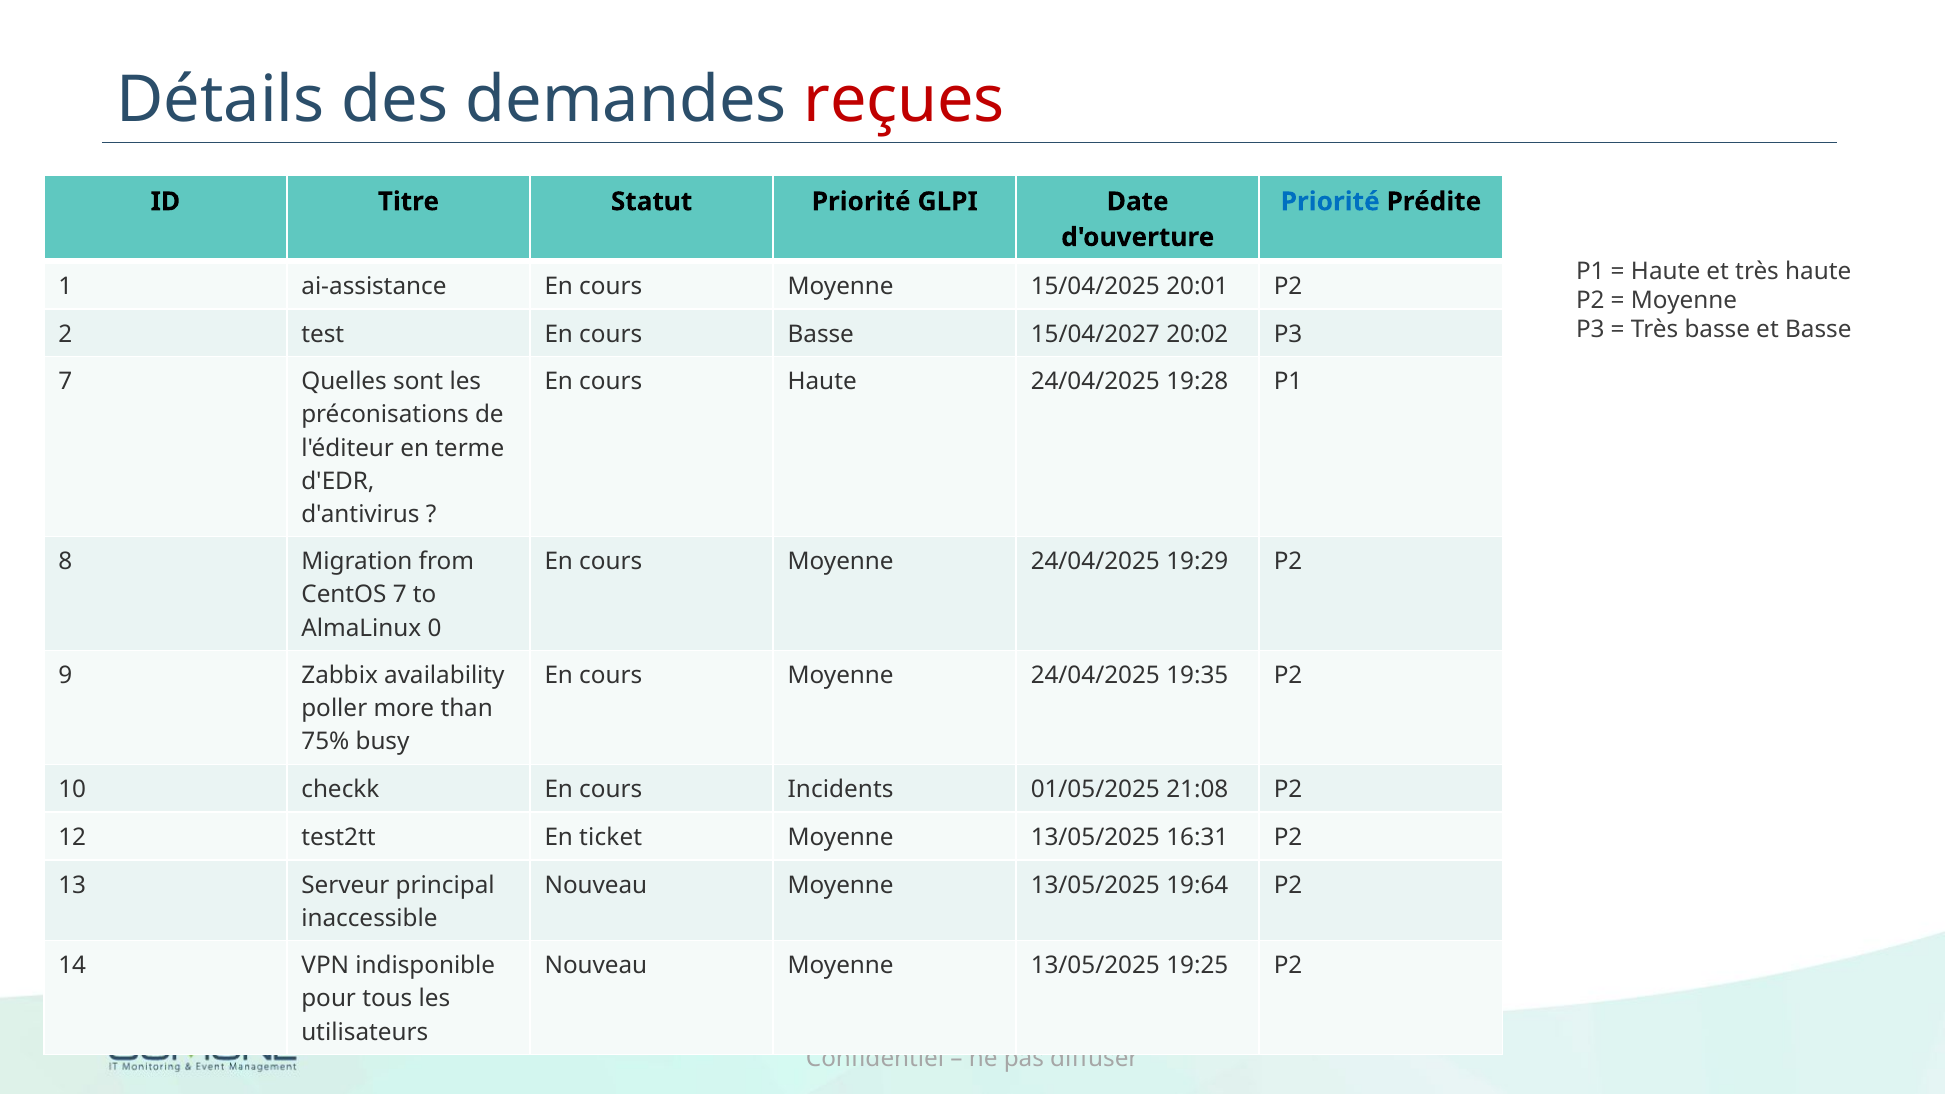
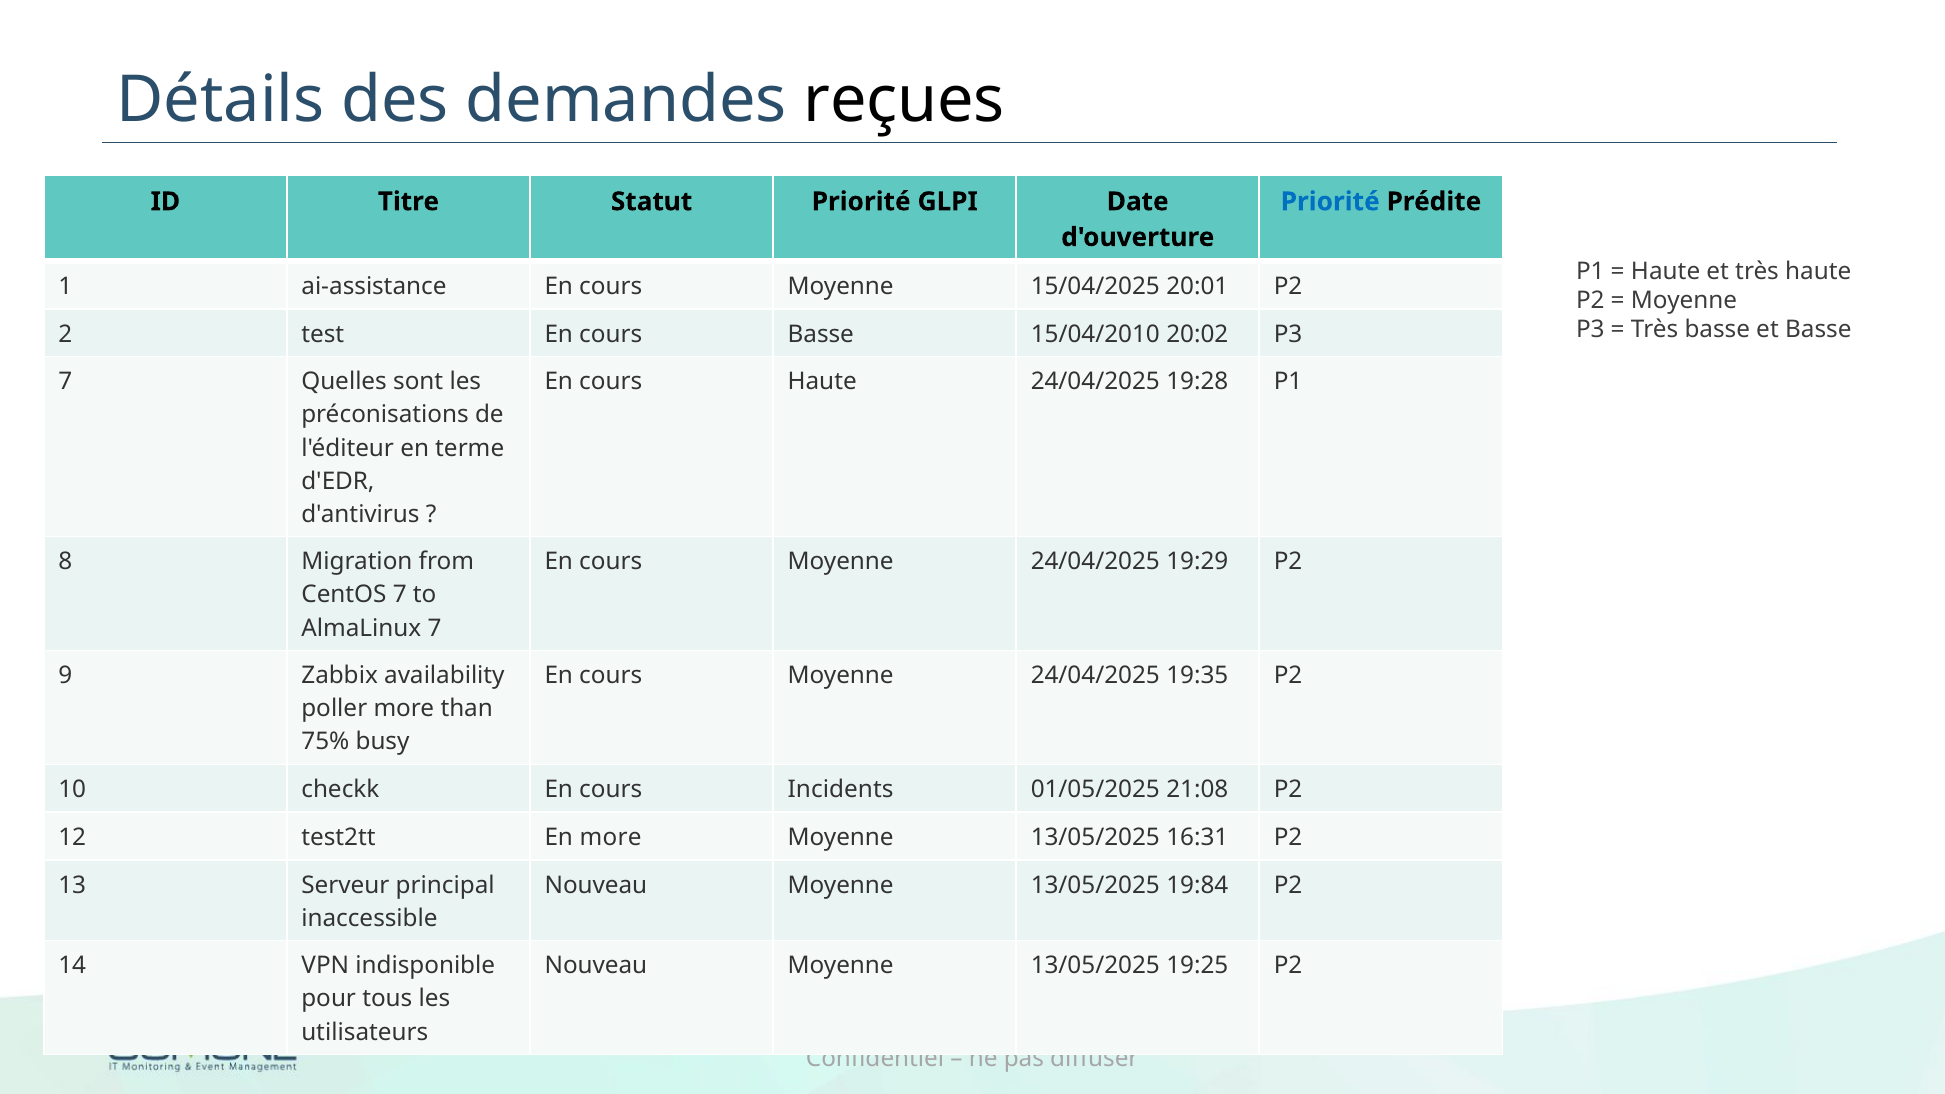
reçues colour: red -> black
15/04/2027: 15/04/2027 -> 15/04/2010
AlmaLinux 0: 0 -> 7
En ticket: ticket -> more
19:64: 19:64 -> 19:84
